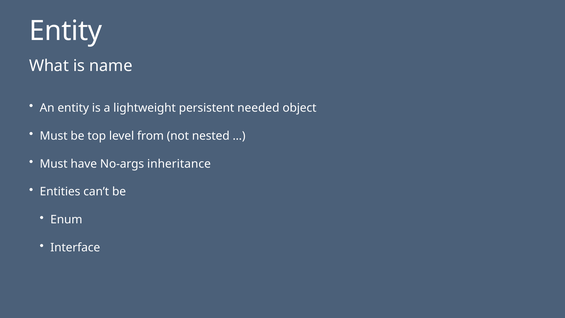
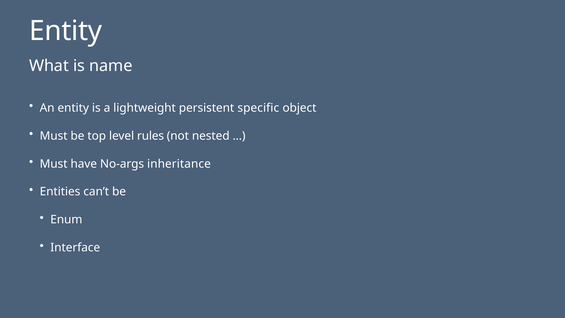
needed: needed -> specific
from: from -> rules
